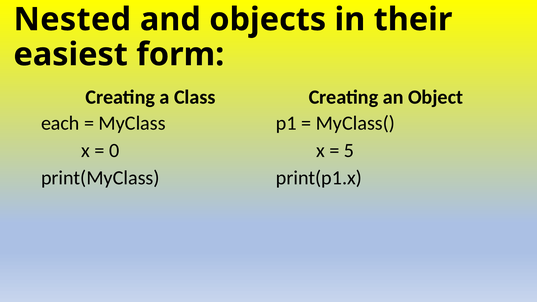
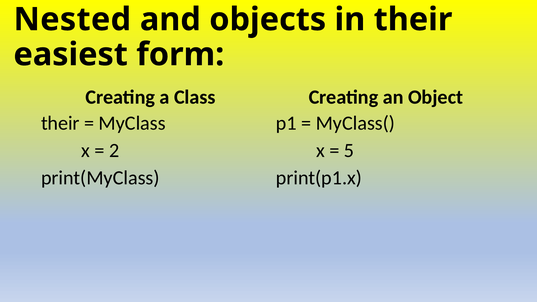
each at (60, 123): each -> their
0: 0 -> 2
